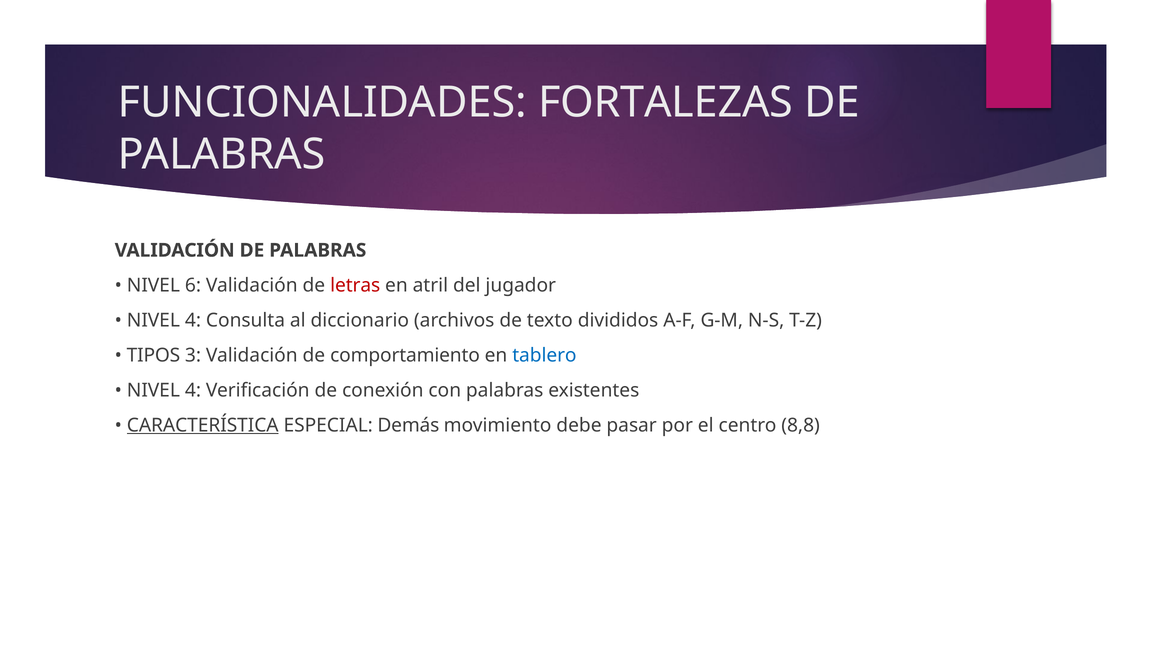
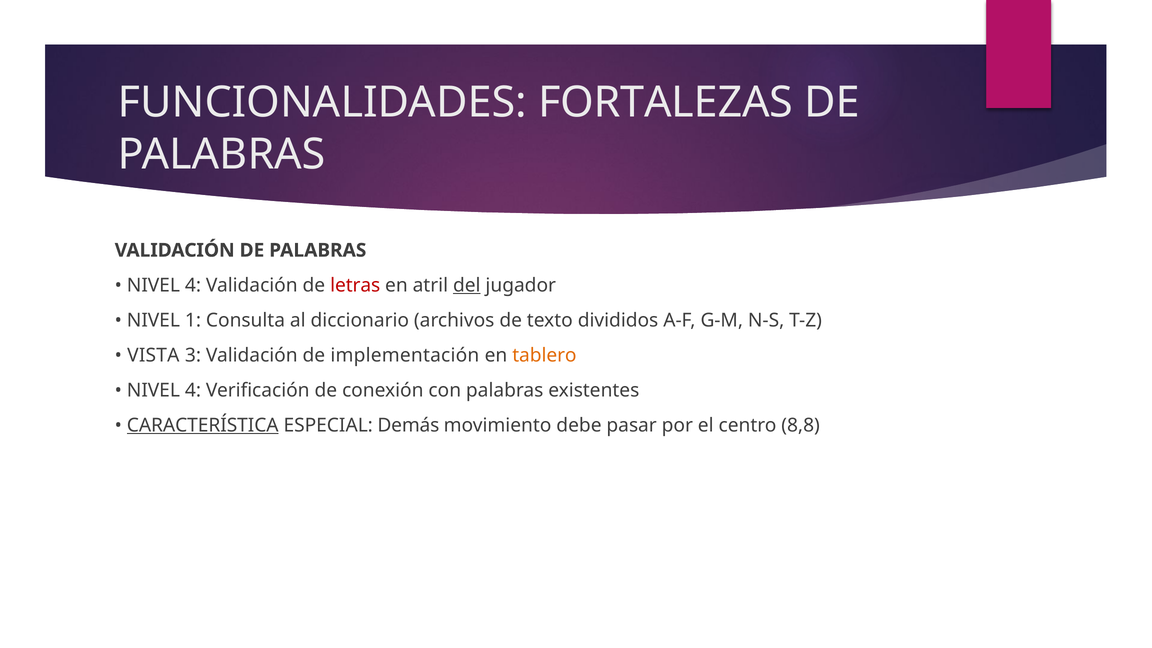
6 at (193, 285): 6 -> 4
del underline: none -> present
4 at (193, 320): 4 -> 1
TIPOS: TIPOS -> VISTA
comportamiento: comportamiento -> implementación
tablero colour: blue -> orange
